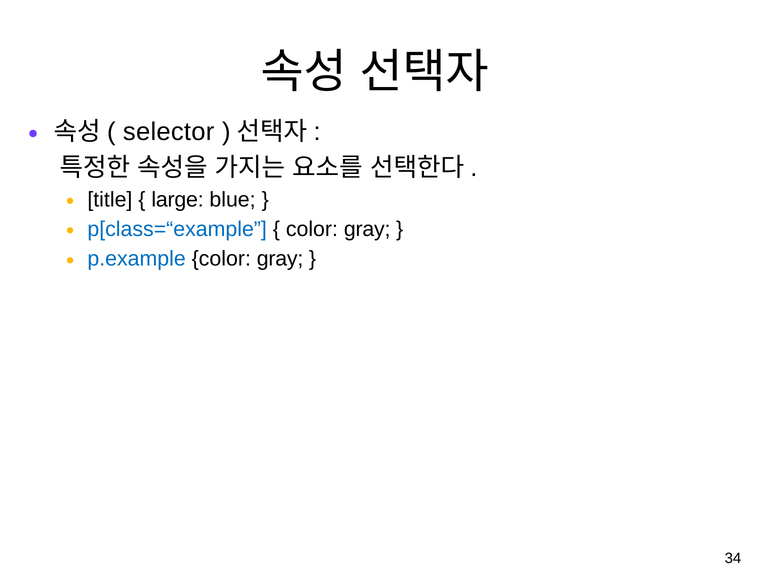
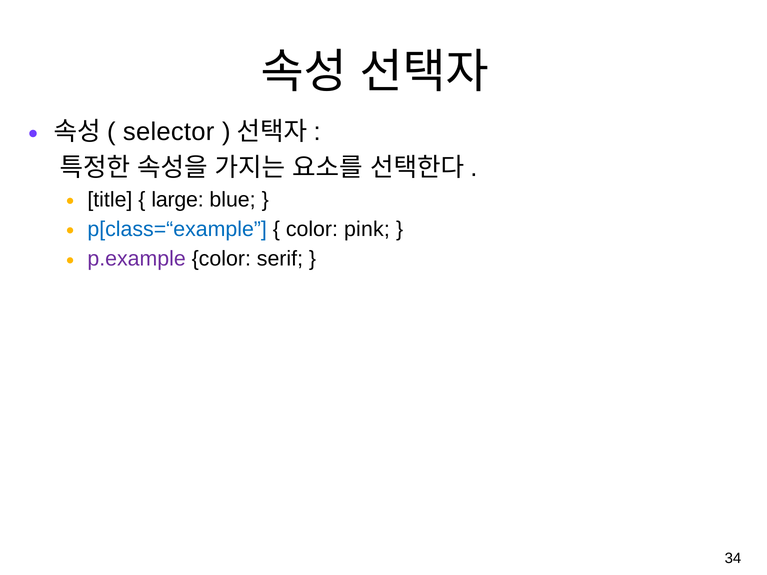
gray at (367, 229): gray -> pink
p.example colour: blue -> purple
gray at (280, 259): gray -> serif
